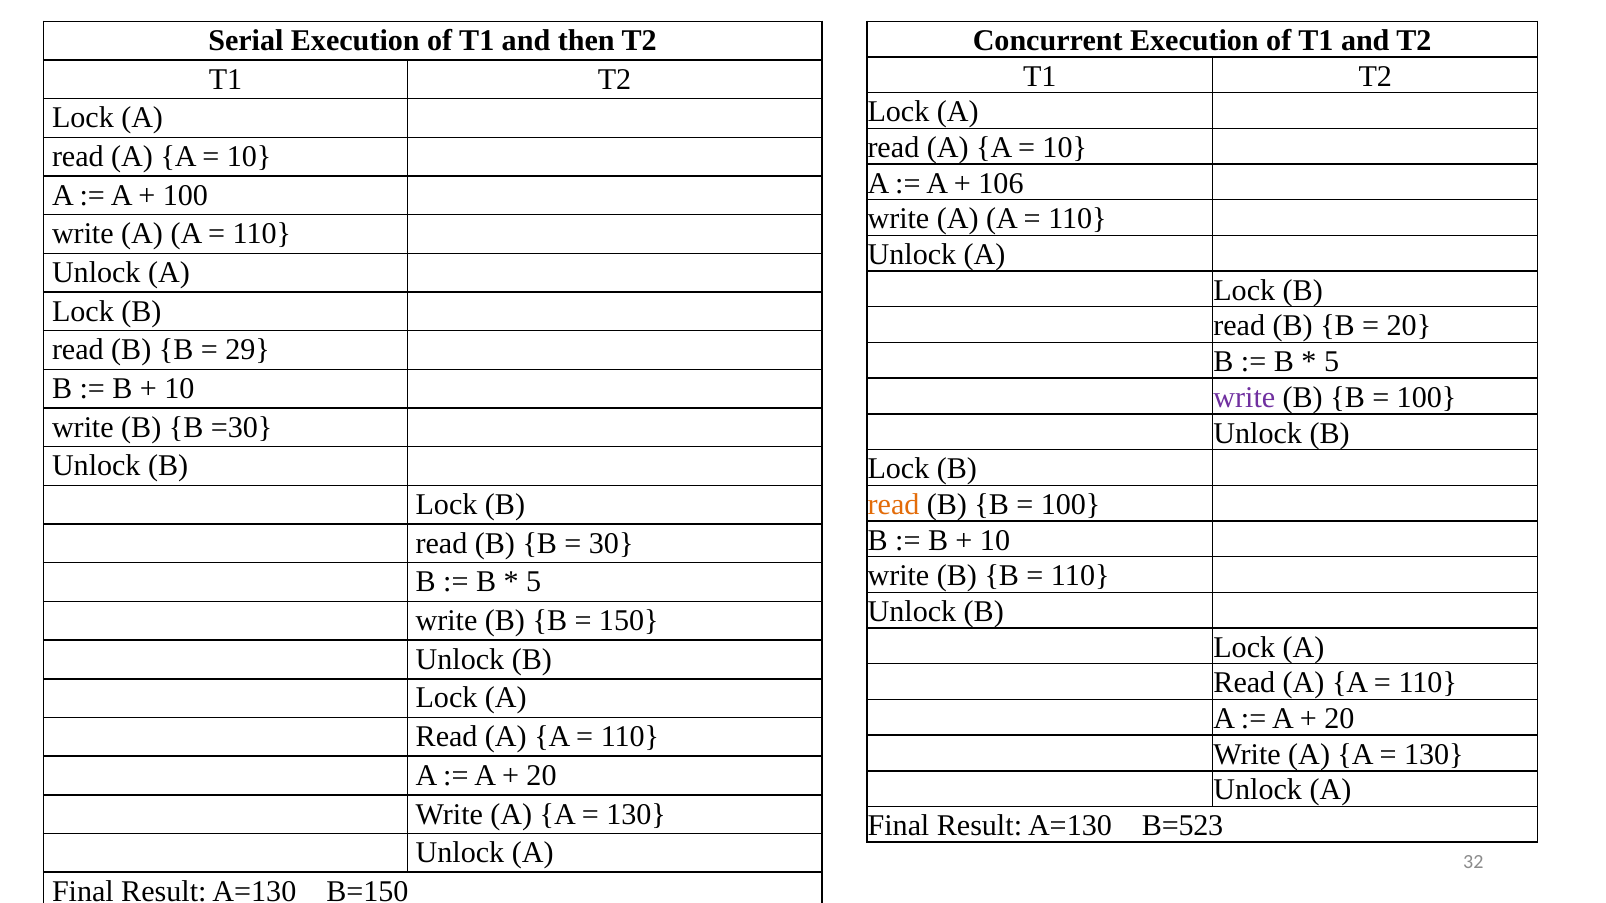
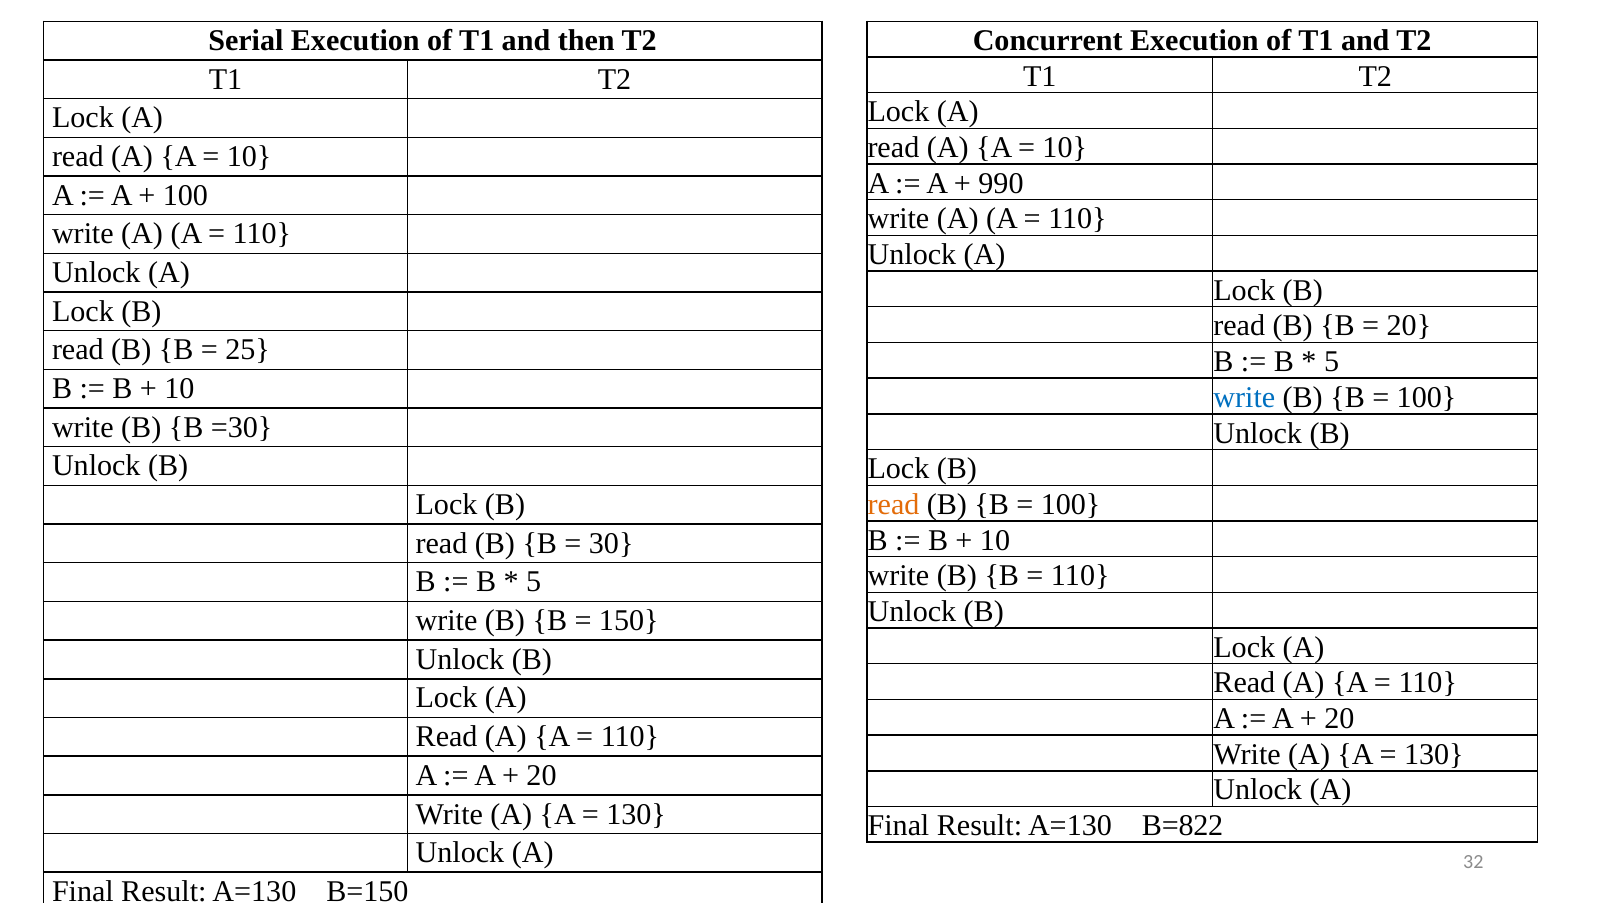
106: 106 -> 990
29: 29 -> 25
write at (1244, 398) colour: purple -> blue
B=523: B=523 -> B=822
